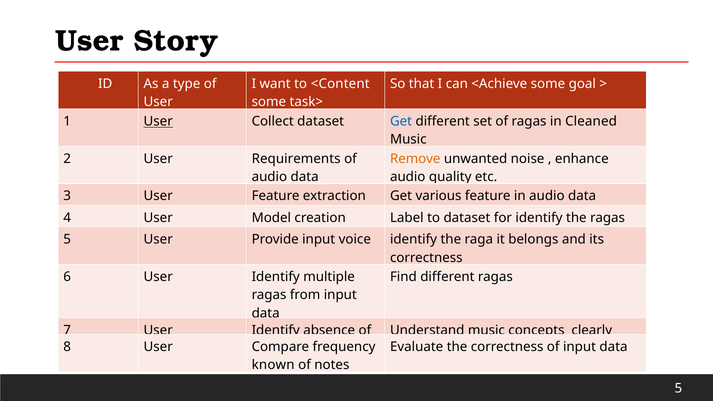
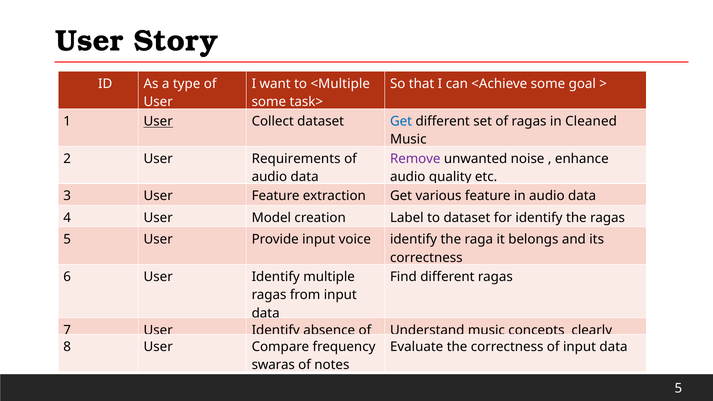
<Content: <Content -> <Multiple
Remove colour: orange -> purple
known: known -> swaras
